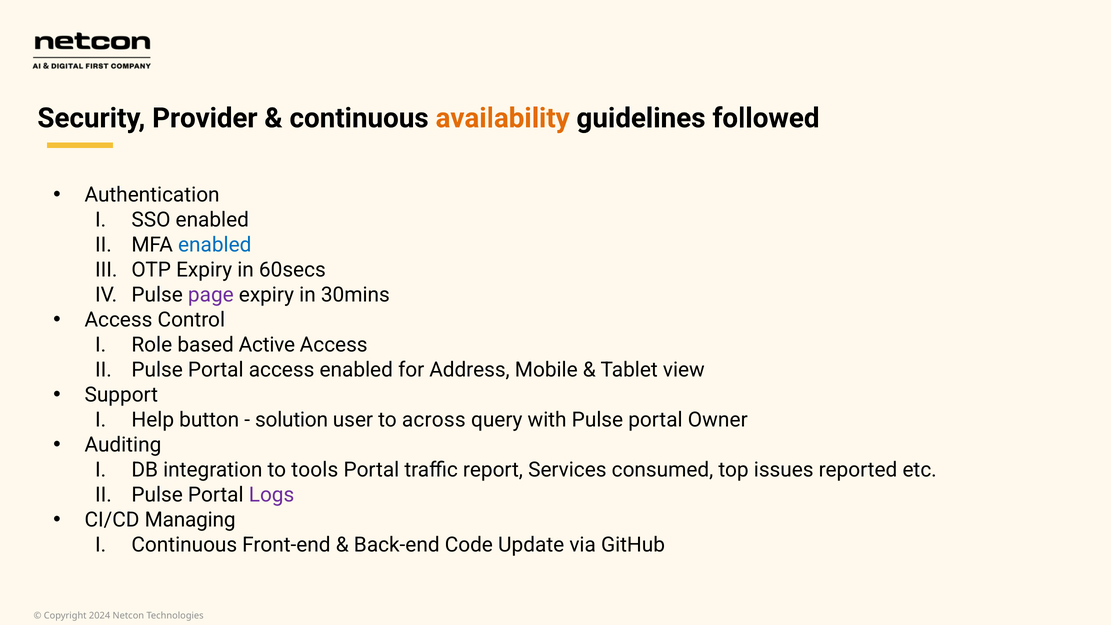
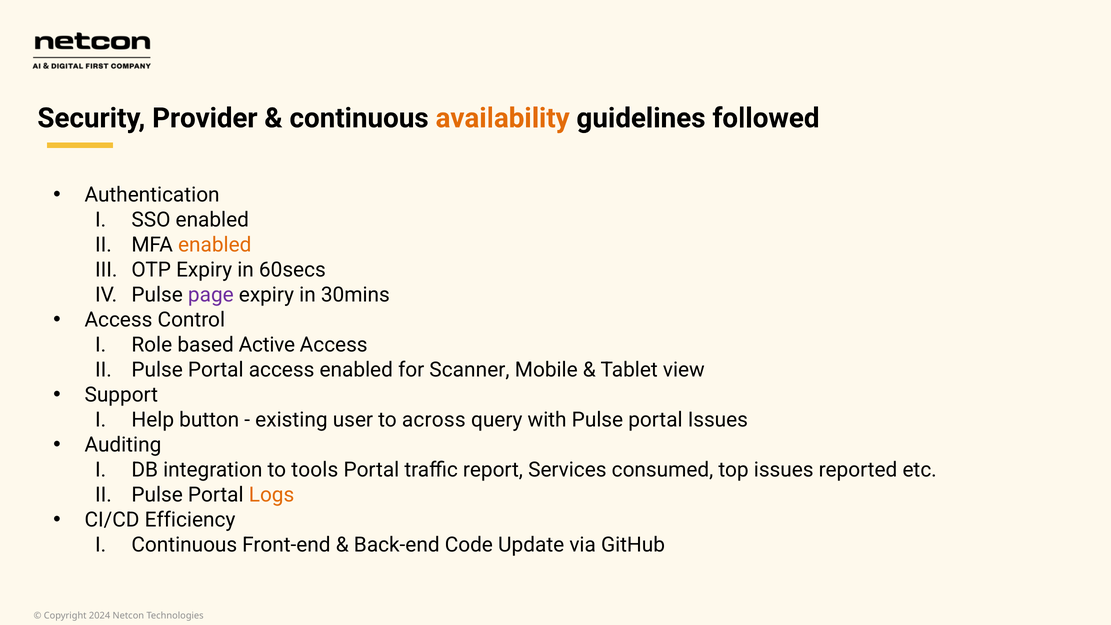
enabled at (215, 245) colour: blue -> orange
Address: Address -> Scanner
solution: solution -> existing
portal Owner: Owner -> Issues
Logs colour: purple -> orange
Managing: Managing -> Efficiency
